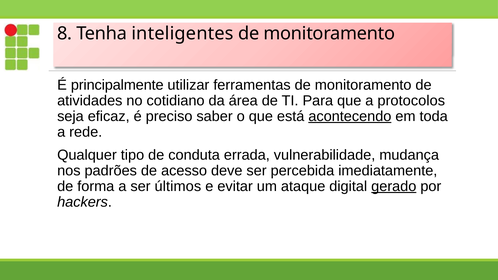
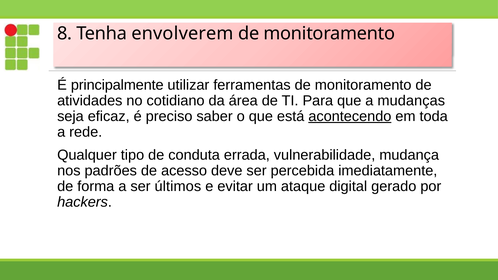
inteligentes: inteligentes -> envolverem
protocolos: protocolos -> mudanças
gerado underline: present -> none
